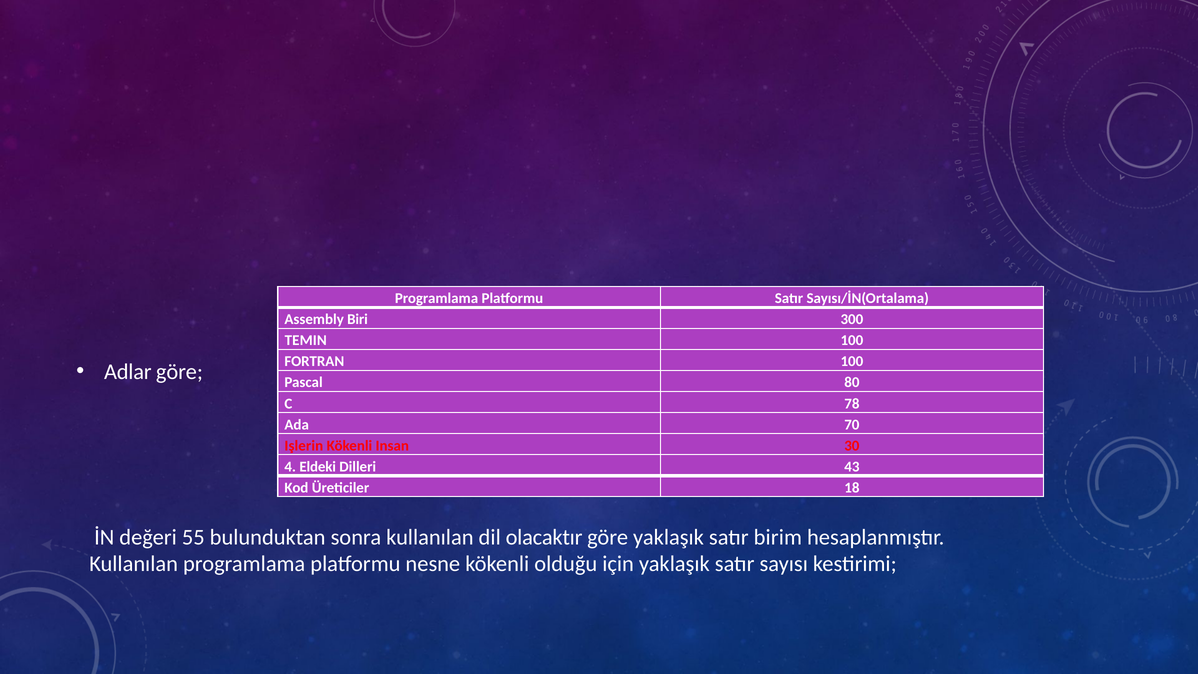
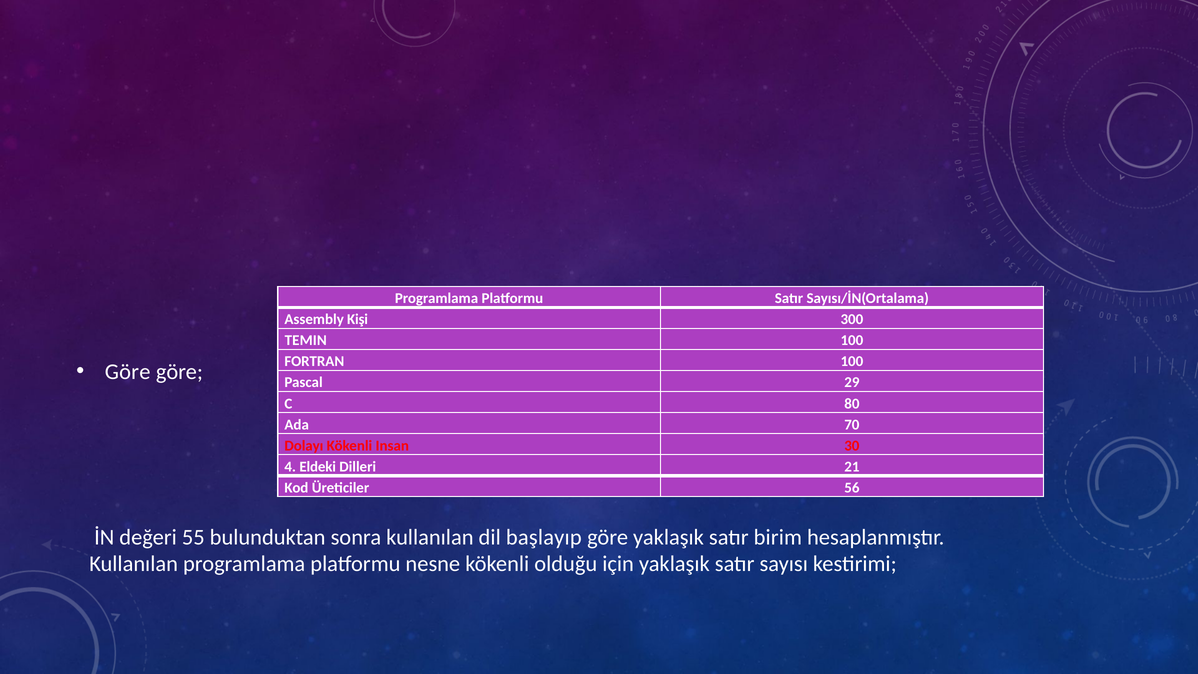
Biri: Biri -> Kişi
Adlar at (128, 372): Adlar -> Göre
80: 80 -> 29
78: 78 -> 80
Işlerin: Işlerin -> Dolayı
43: 43 -> 21
18: 18 -> 56
olacaktır: olacaktır -> başlayıp
